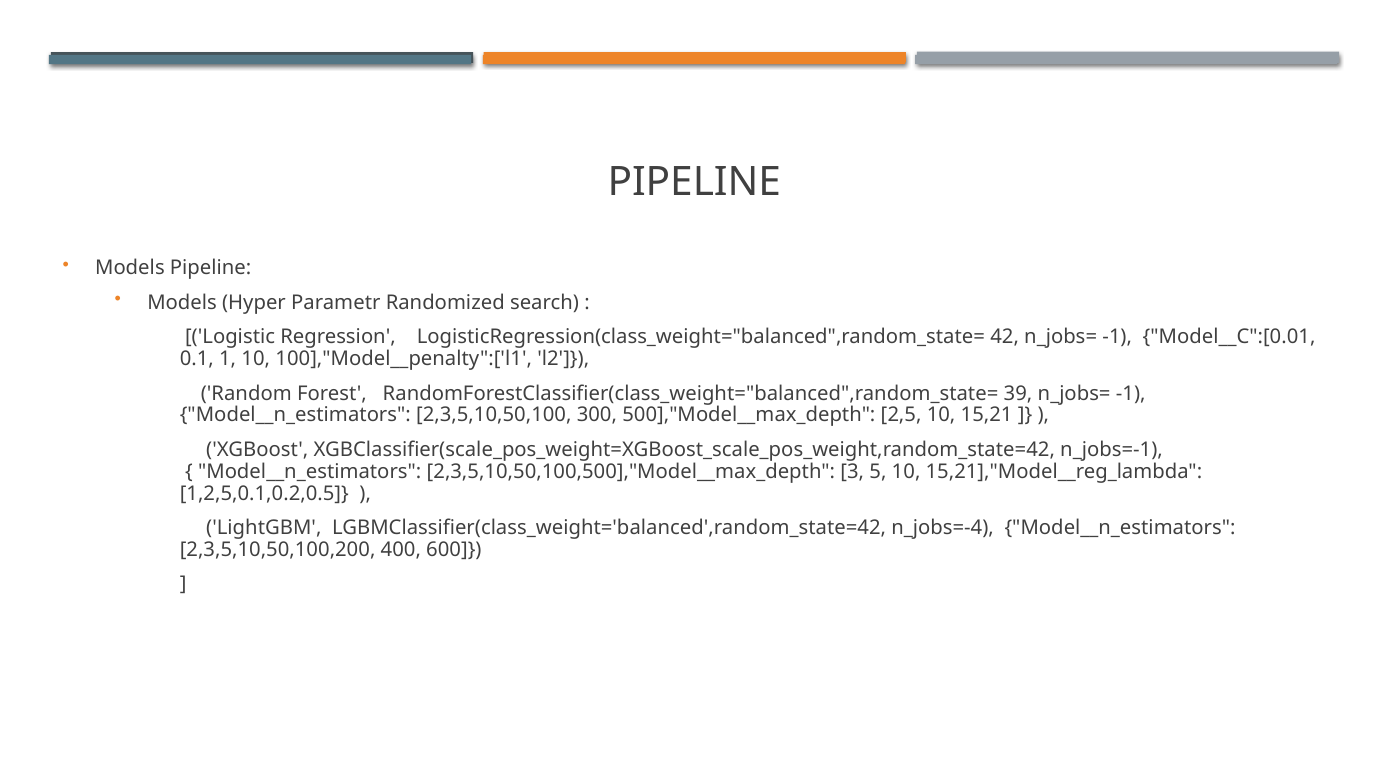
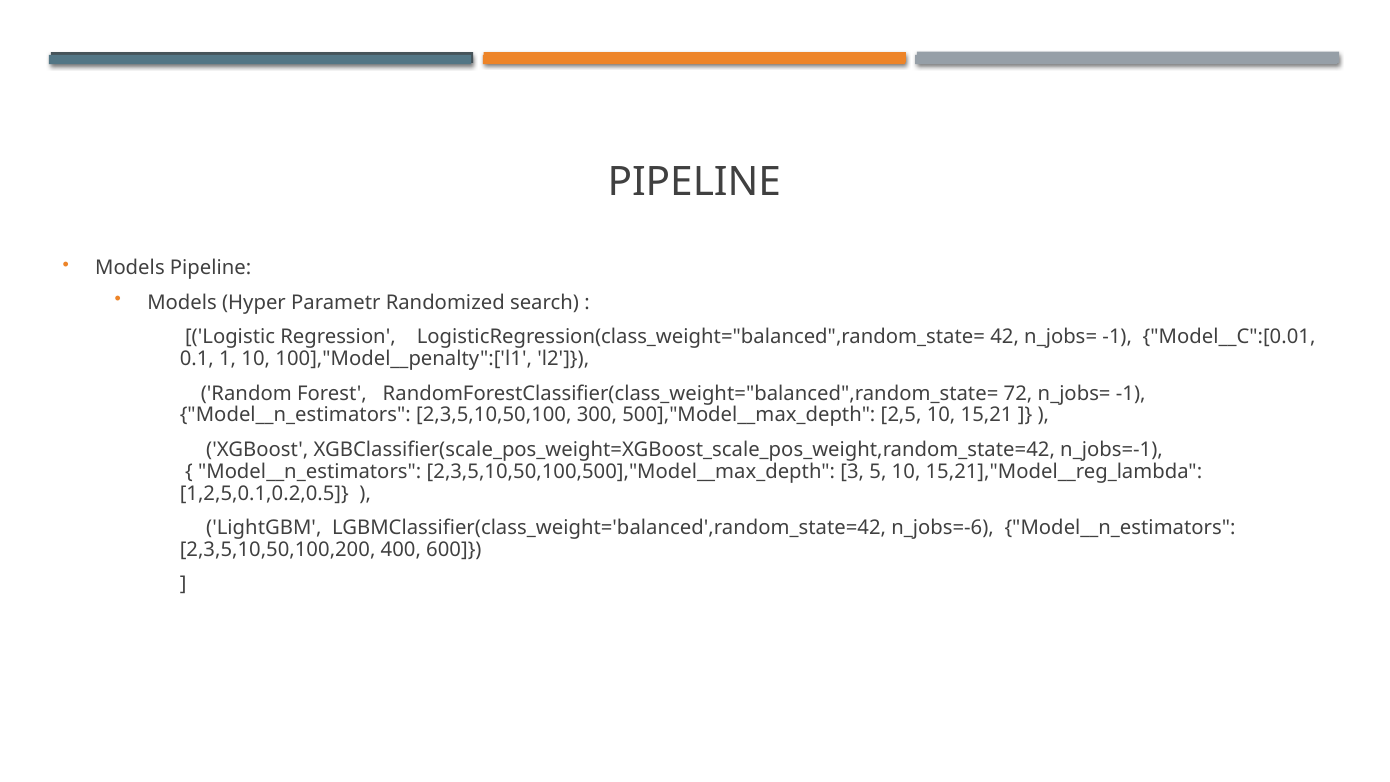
39: 39 -> 72
n_jobs=-4: n_jobs=-4 -> n_jobs=-6
